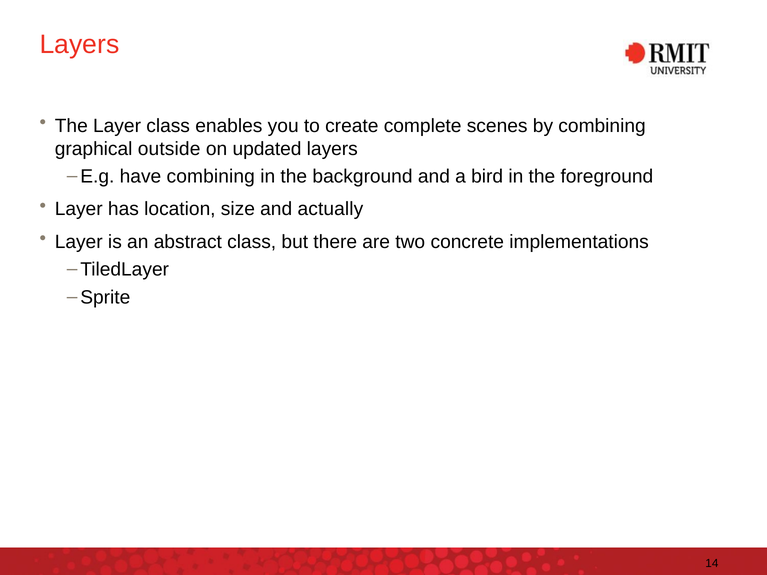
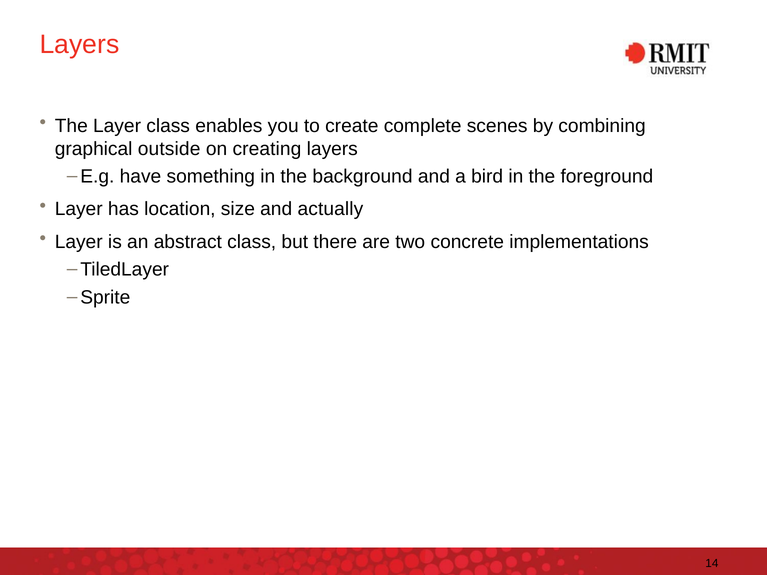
updated: updated -> creating
have combining: combining -> something
